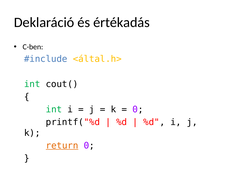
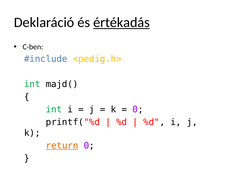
értékadás underline: none -> present
<által.h>: <által.h> -> <pedig.h>
cout(: cout( -> majd(
